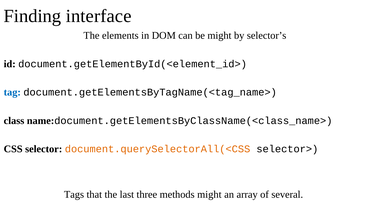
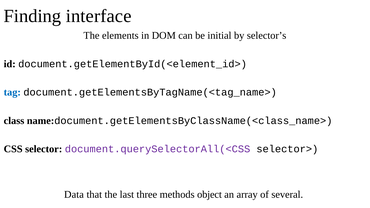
be might: might -> initial
document.querySelectorAll(<CSS colour: orange -> purple
Tags: Tags -> Data
methods might: might -> object
